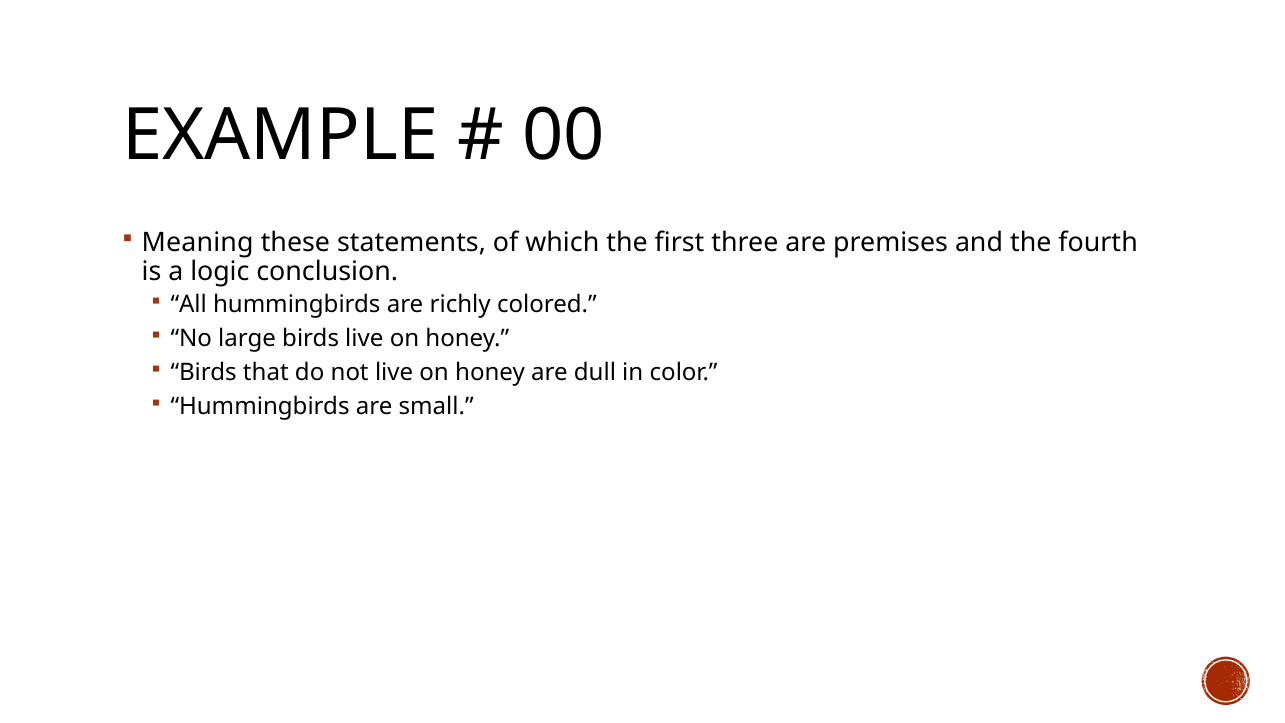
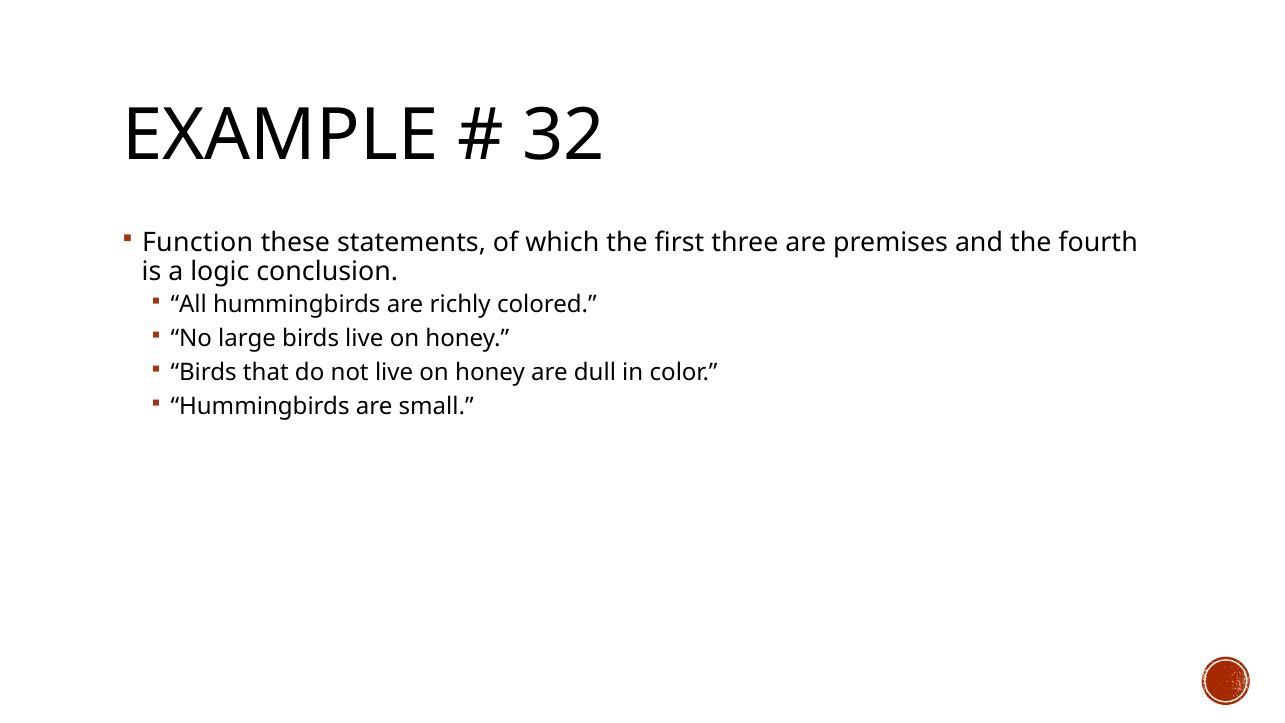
00: 00 -> 32
Meaning: Meaning -> Function
